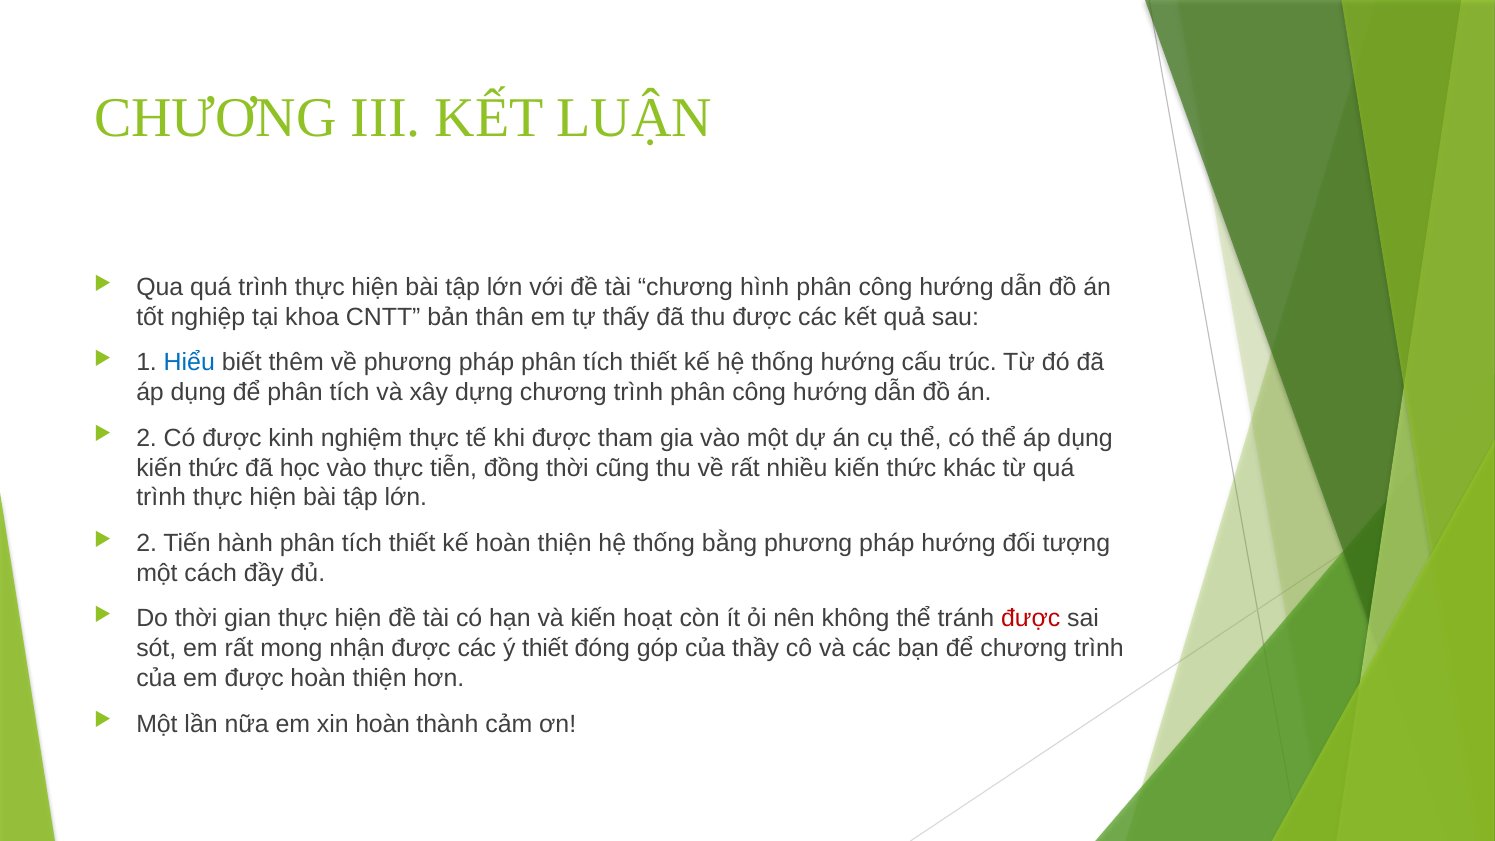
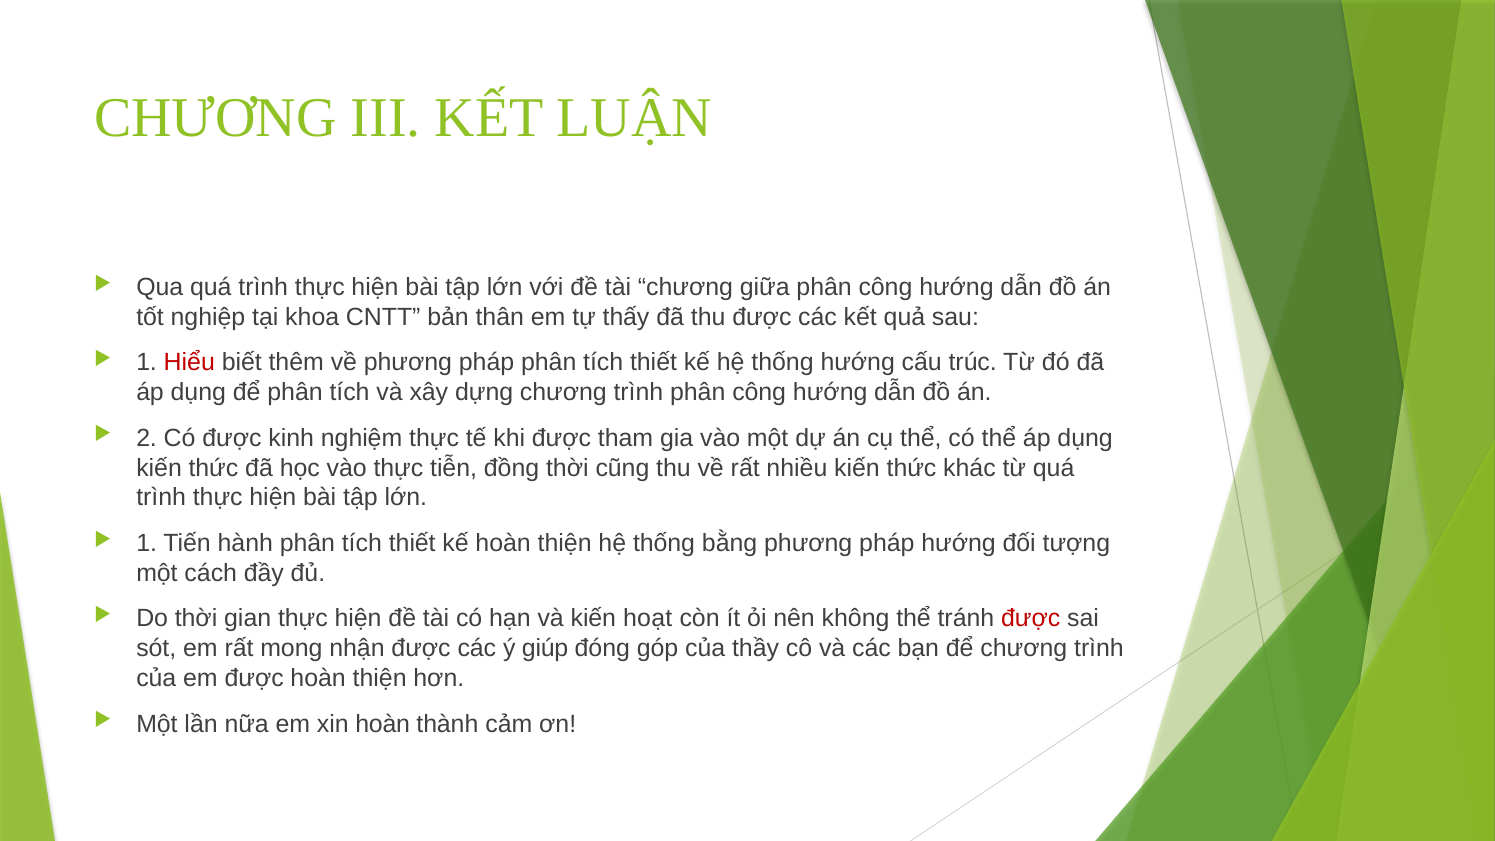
hình: hình -> giữa
Hiểu colour: blue -> red
2 at (147, 543): 2 -> 1
ý thiết: thiết -> giúp
